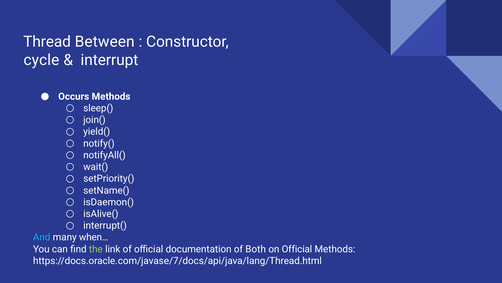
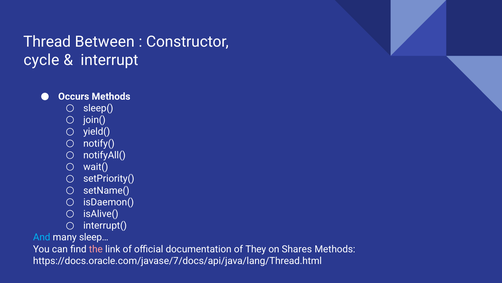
when…: when… -> sleep…
the colour: light green -> pink
Both: Both -> They
on Official: Official -> Shares
